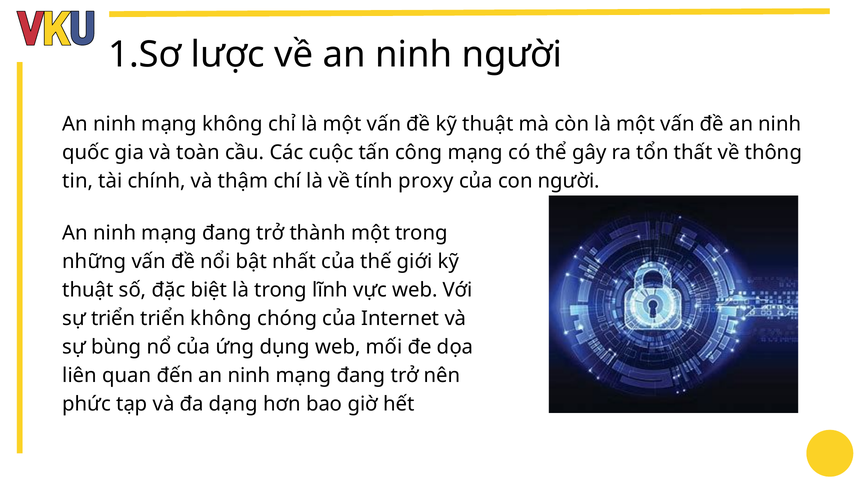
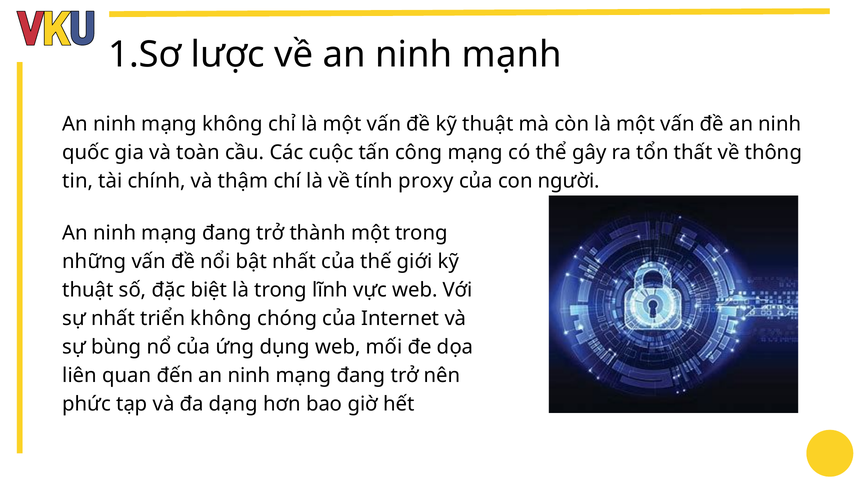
ninh người: người -> mạnh
sự triển: triển -> nhất
